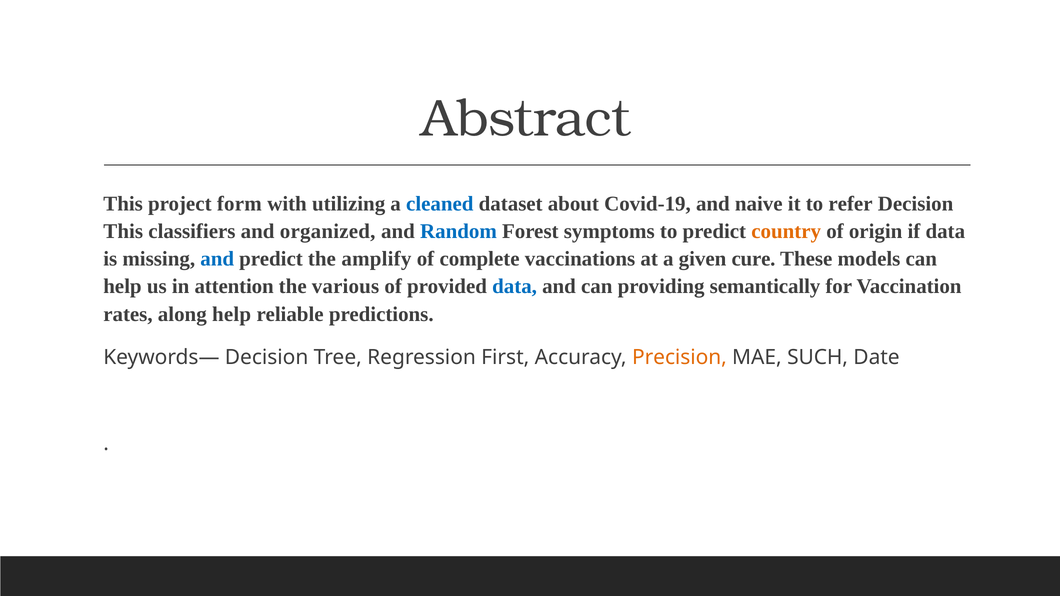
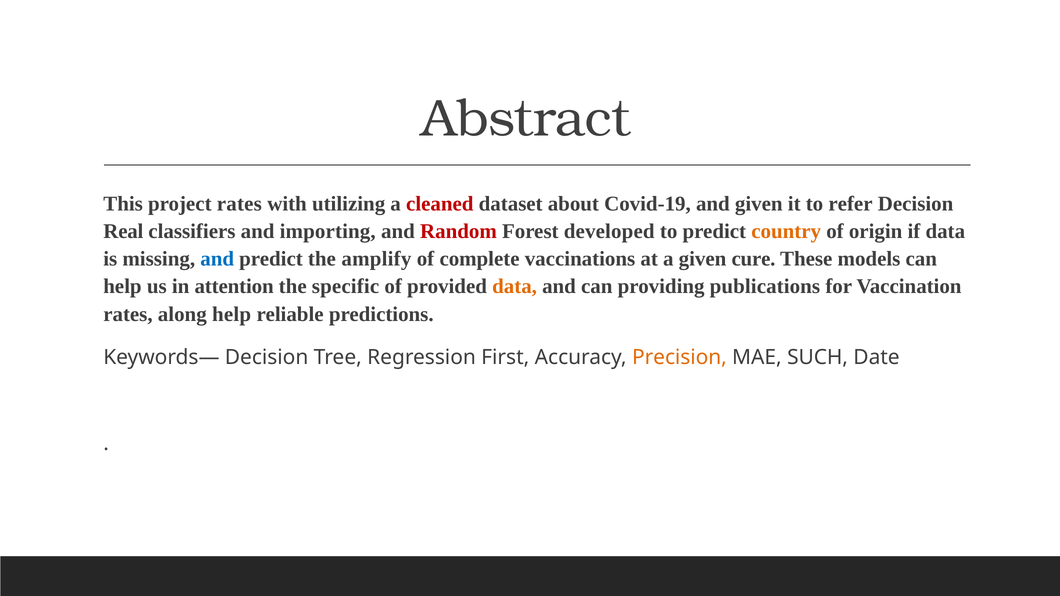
project form: form -> rates
cleaned colour: blue -> red
and naive: naive -> given
This at (123, 231): This -> Real
organized: organized -> importing
Random colour: blue -> red
symptoms: symptoms -> developed
various: various -> specific
data at (515, 287) colour: blue -> orange
semantically: semantically -> publications
